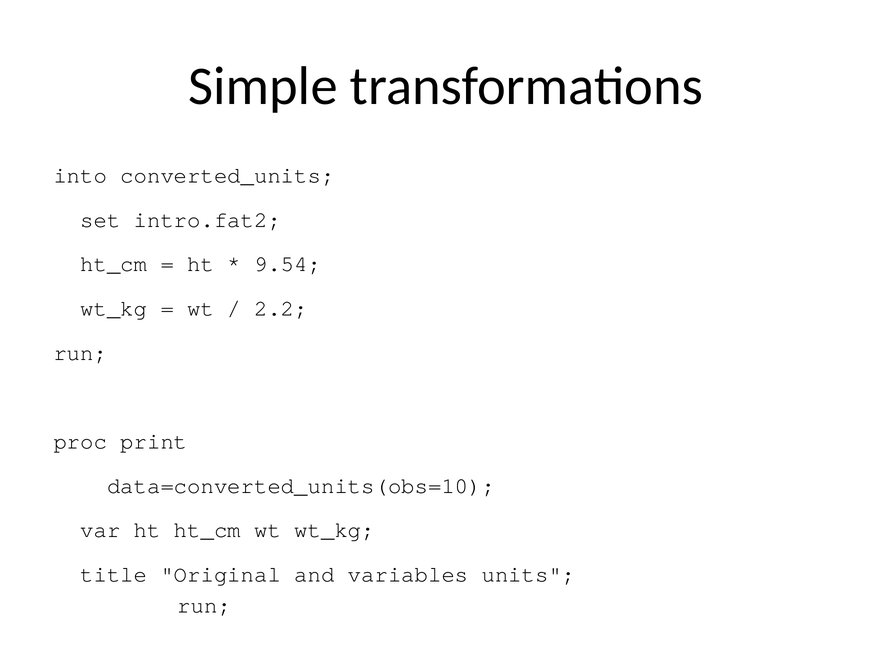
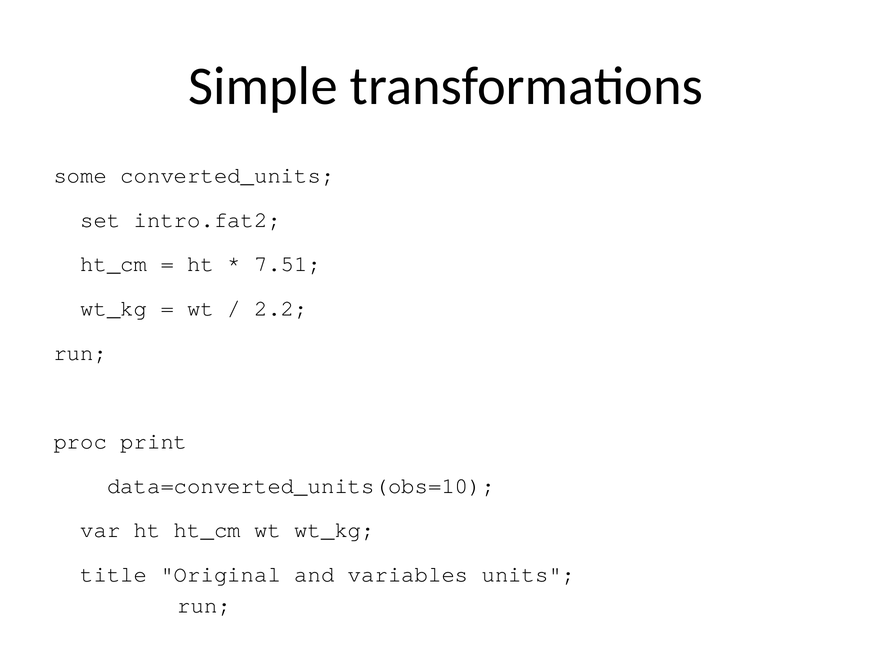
into: into -> some
9.54: 9.54 -> 7.51
